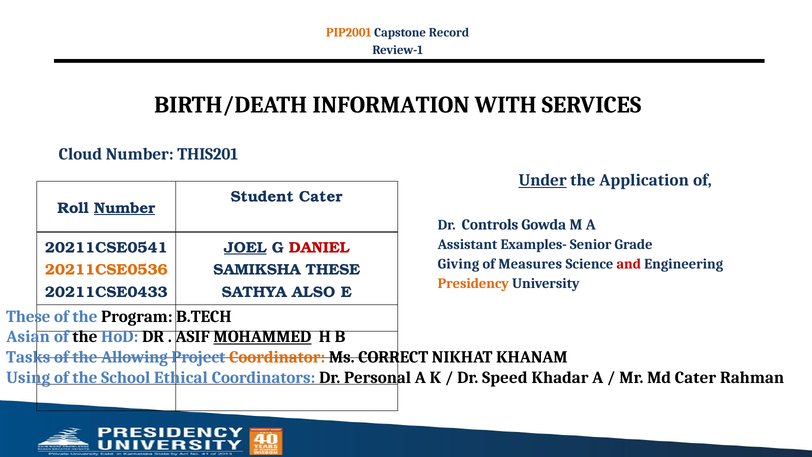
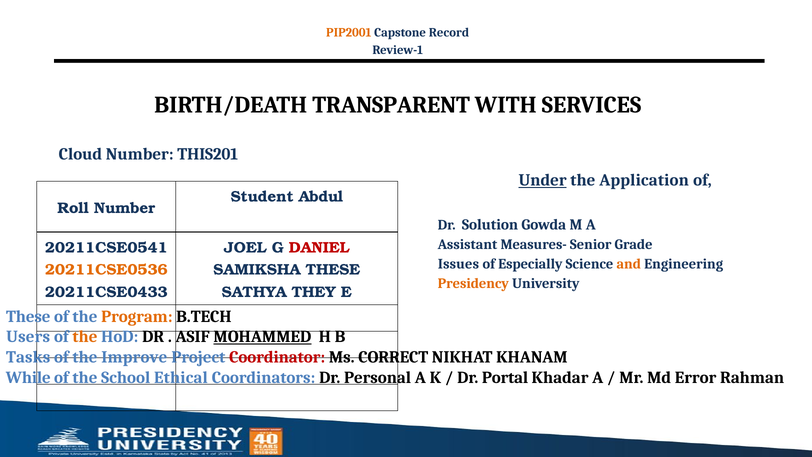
INFORMATION: INFORMATION -> TRANSPARENT
Student Cater: Cater -> Abdul
Number at (125, 208) underline: present -> none
Controls: Controls -> Solution
Examples-: Examples- -> Measures-
JOEL underline: present -> none
Giving: Giving -> Issues
Measures: Measures -> Especially
and colour: red -> orange
ALSO: ALSO -> THEY
Program colour: black -> orange
Asian: Asian -> Users
the at (85, 337) colour: black -> orange
Allowing: Allowing -> Improve
Coordinator colour: orange -> red
Using: Using -> While
Speed: Speed -> Portal
Md Cater: Cater -> Error
